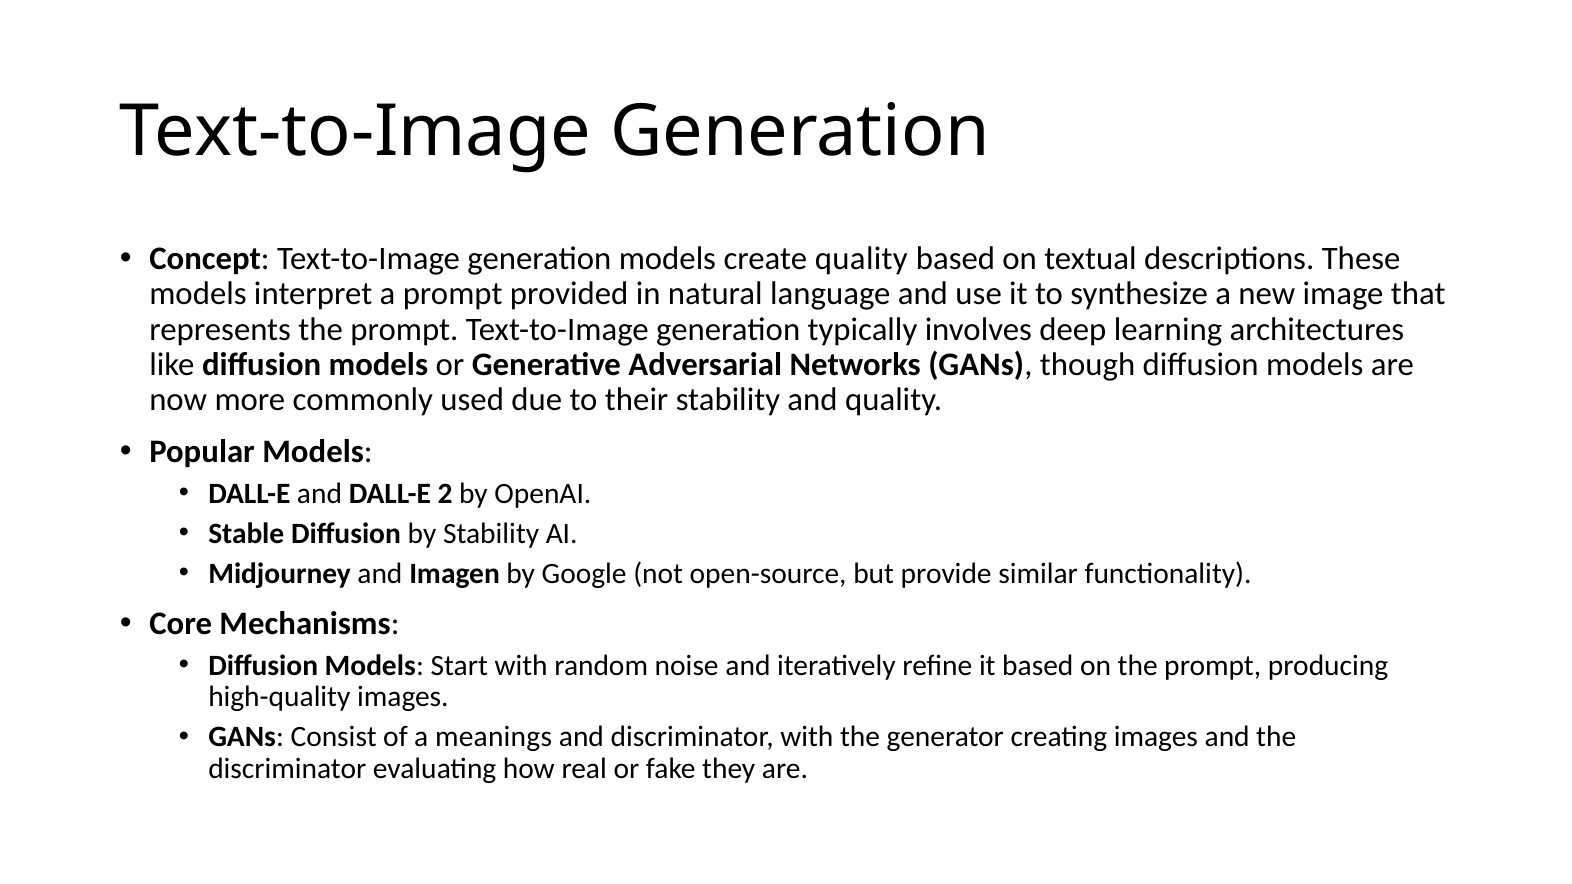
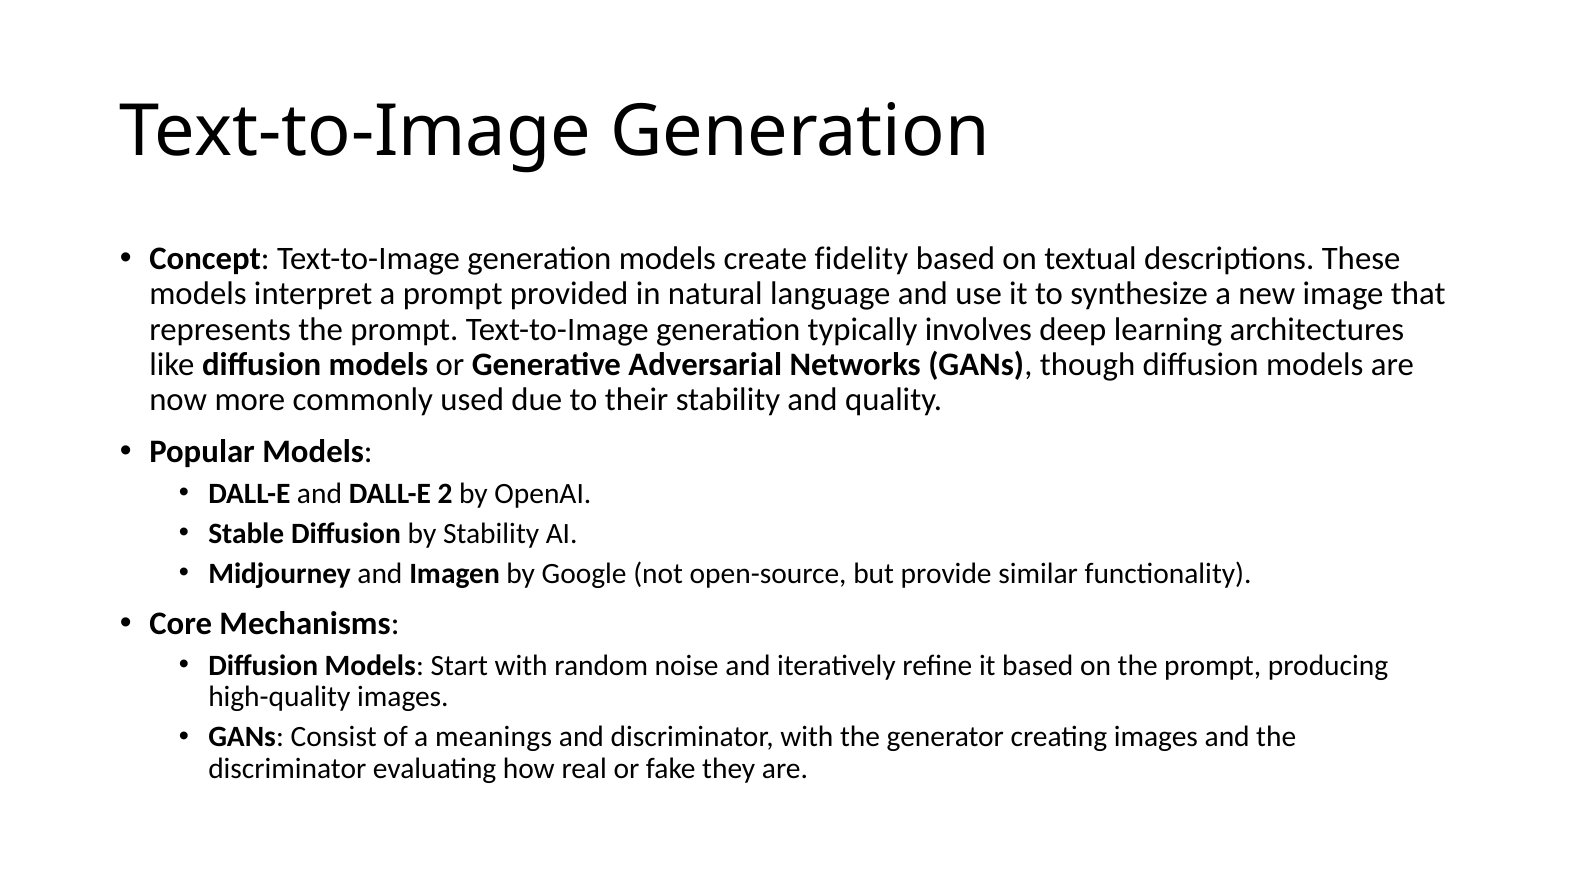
create quality: quality -> fidelity
